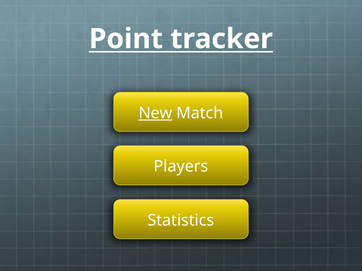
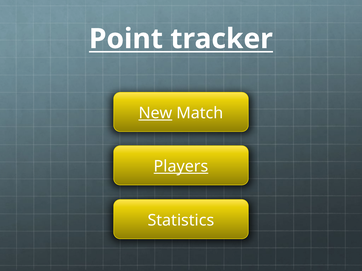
Players underline: none -> present
